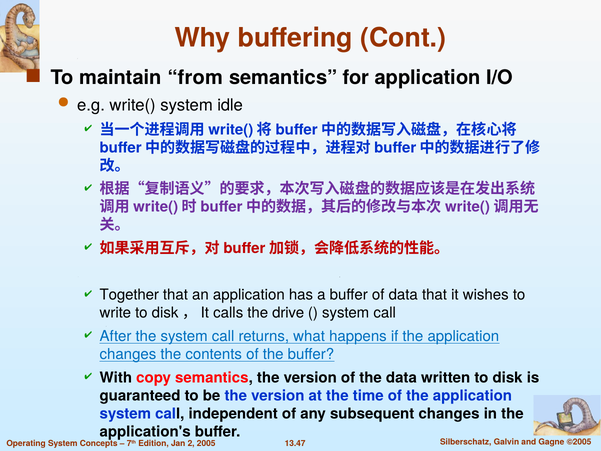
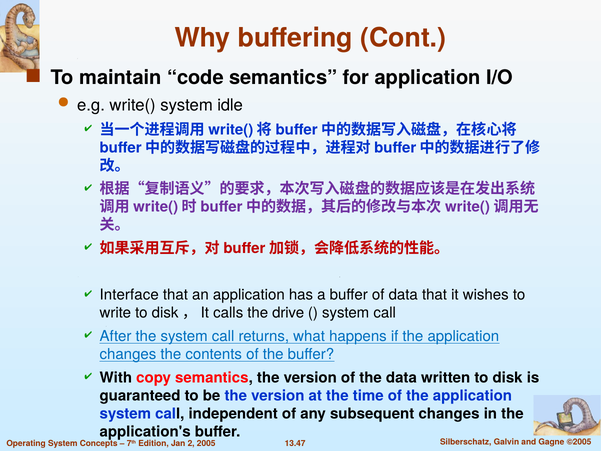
from: from -> code
Together: Together -> Interface
